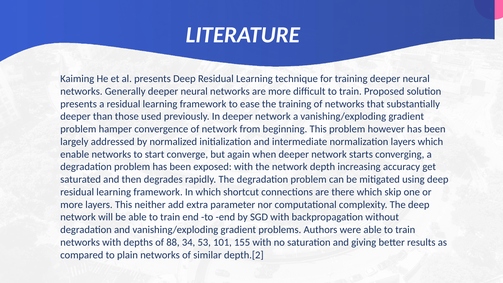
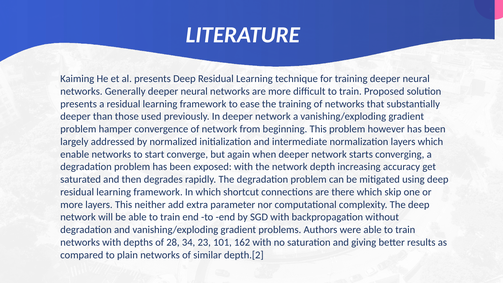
88: 88 -> 28
53: 53 -> 23
155: 155 -> 162
